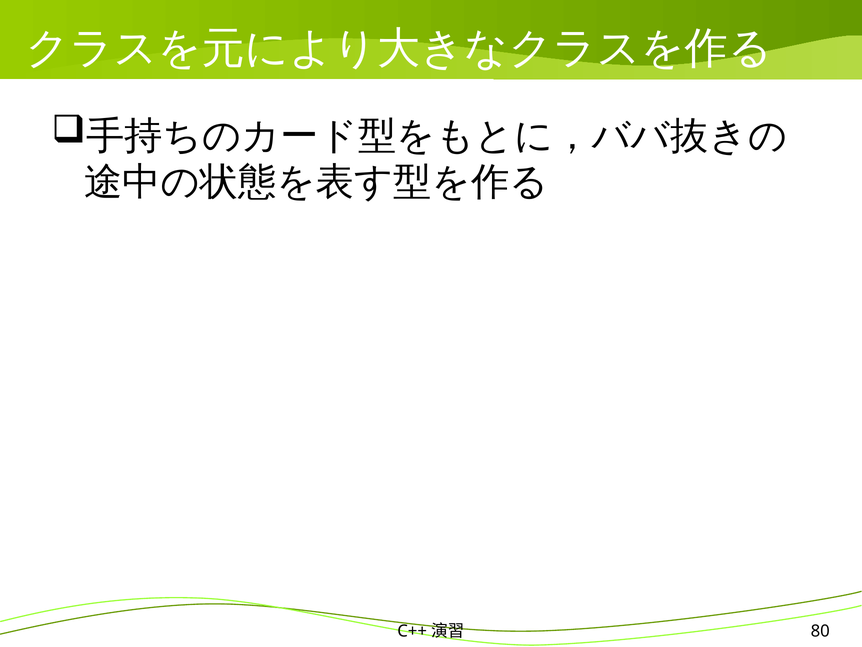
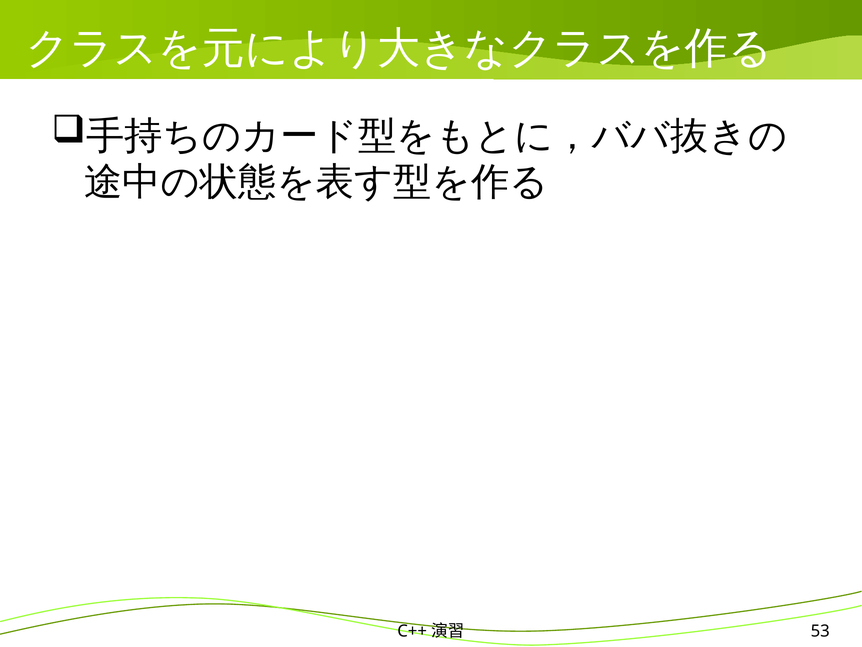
80: 80 -> 53
